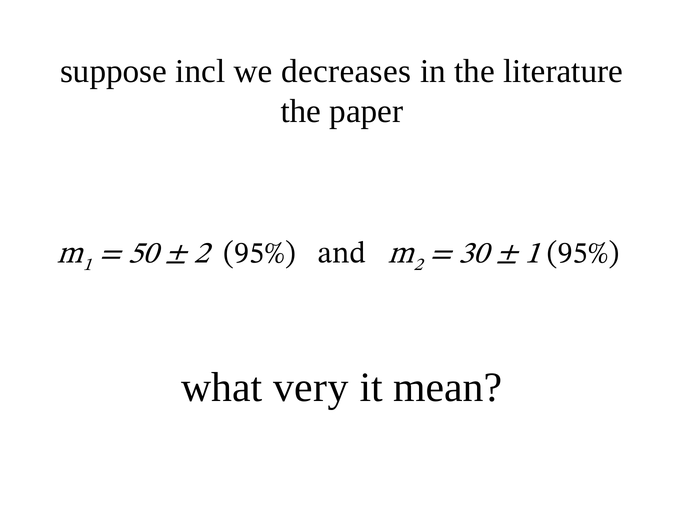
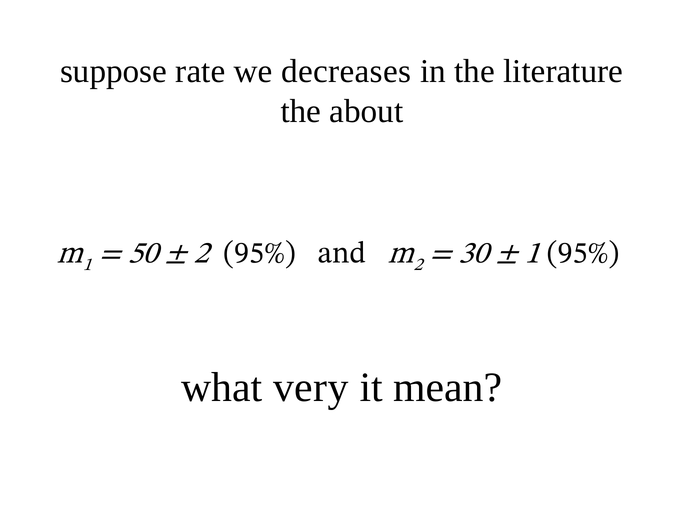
incl: incl -> rate
paper: paper -> about
